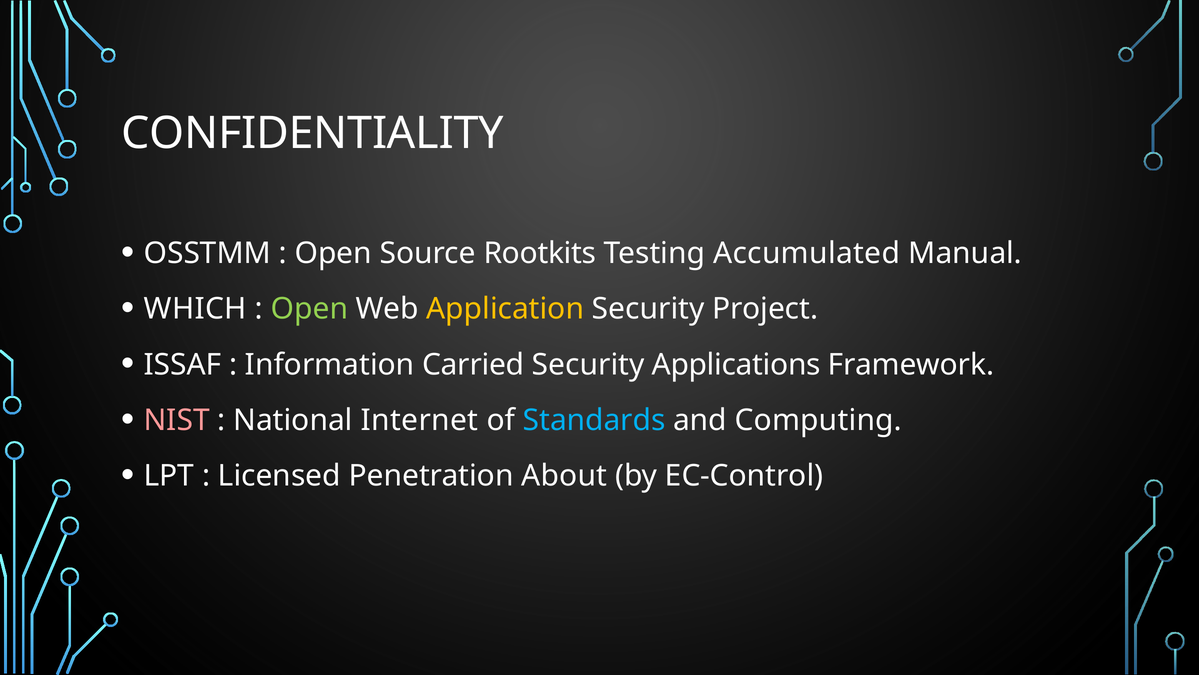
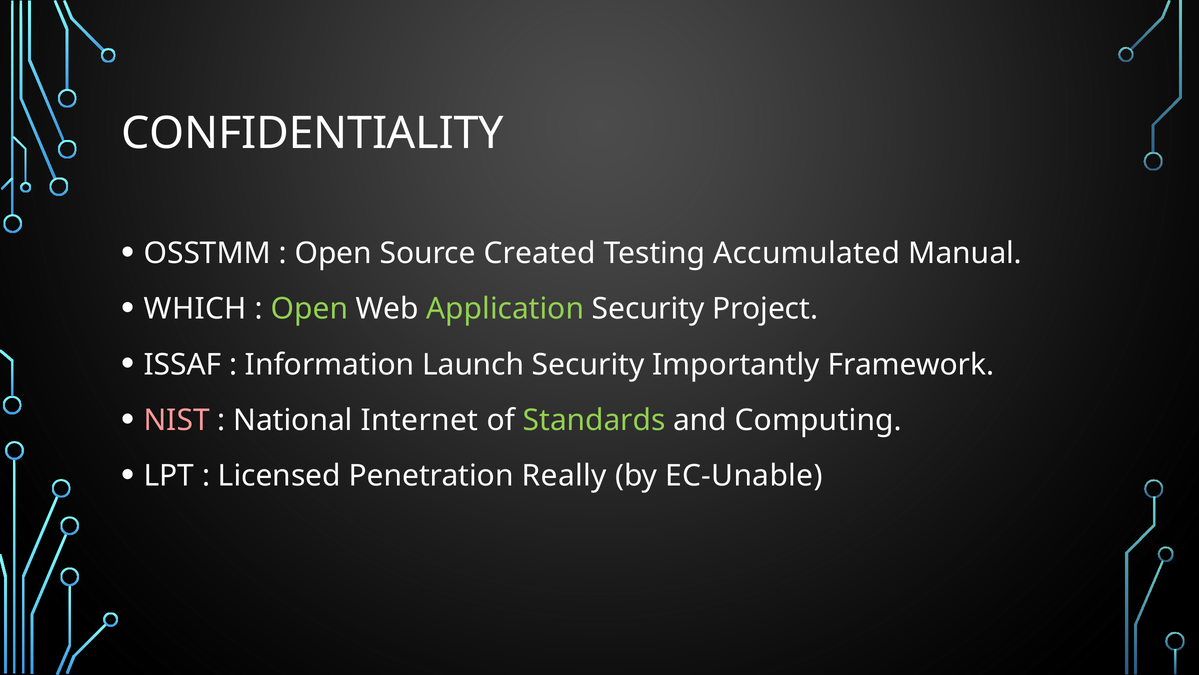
Rootkits: Rootkits -> Created
Application colour: yellow -> light green
Carried: Carried -> Launch
Applications: Applications -> Importantly
Standards colour: light blue -> light green
About: About -> Really
EC-Control: EC-Control -> EC-Unable
